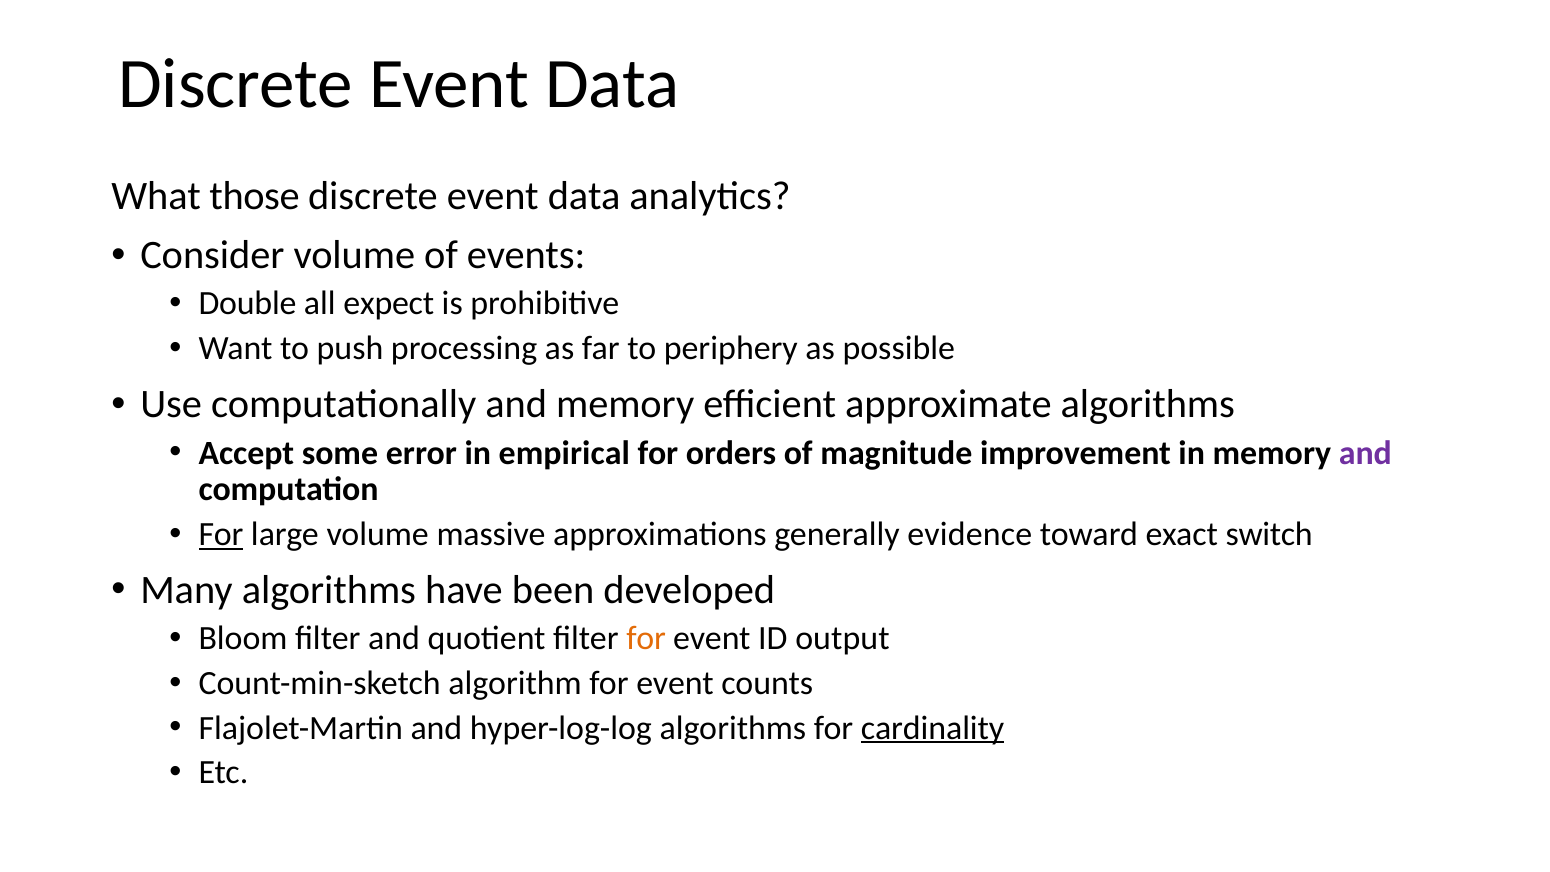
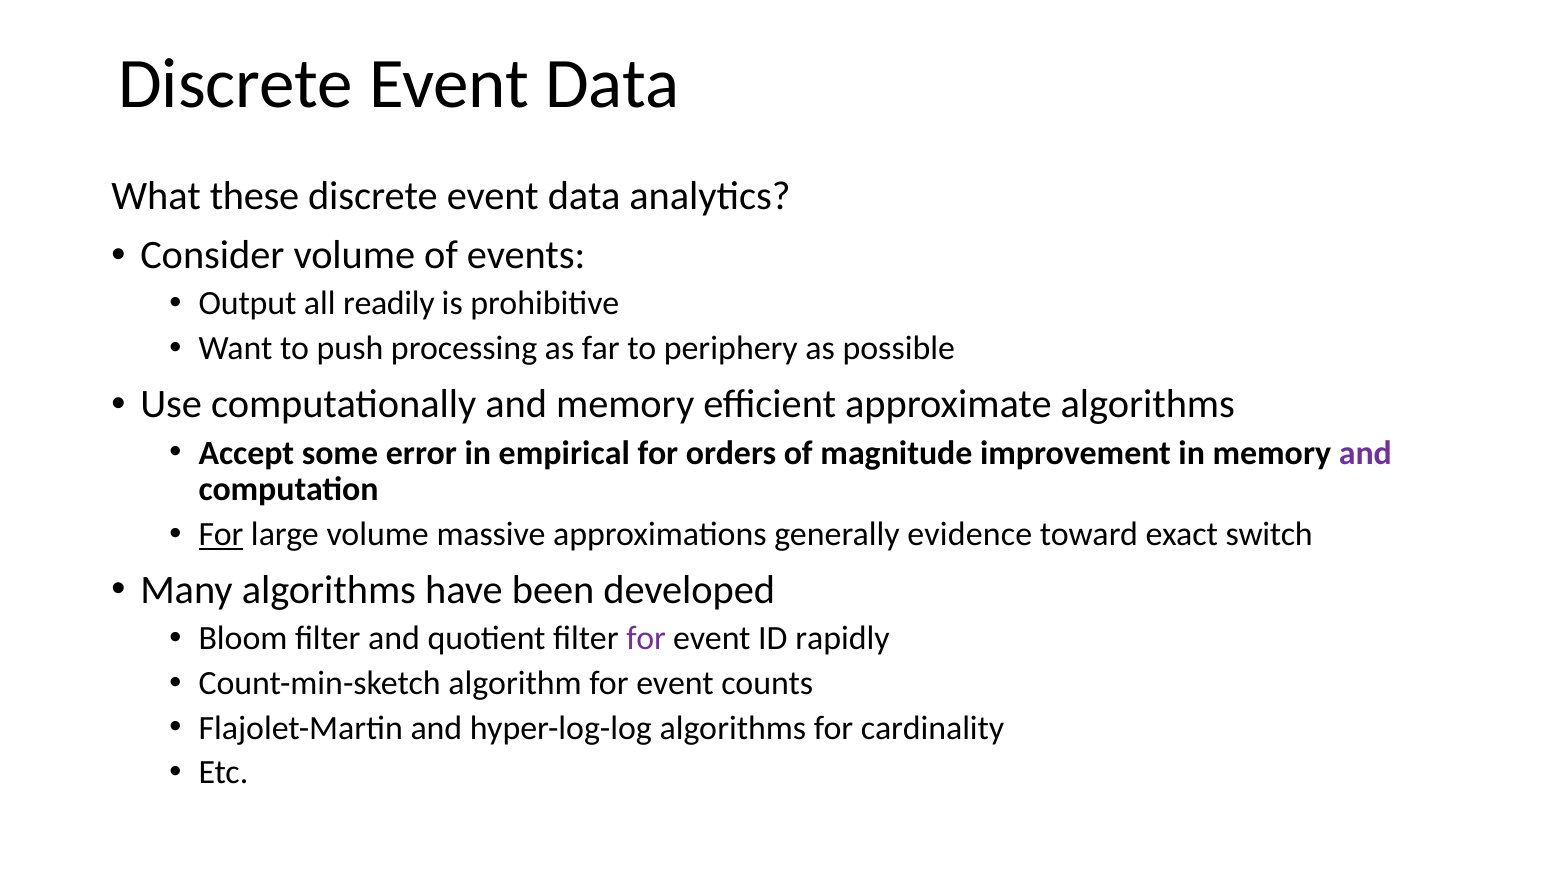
those: those -> these
Double: Double -> Output
expect: expect -> readily
for at (646, 638) colour: orange -> purple
output: output -> rapidly
cardinality underline: present -> none
